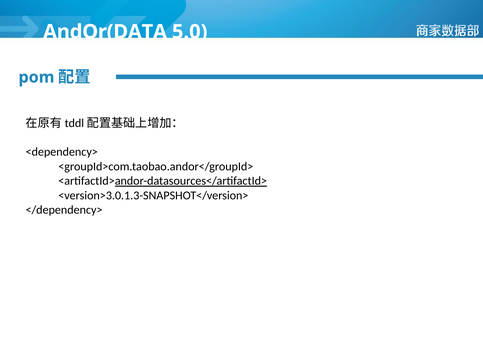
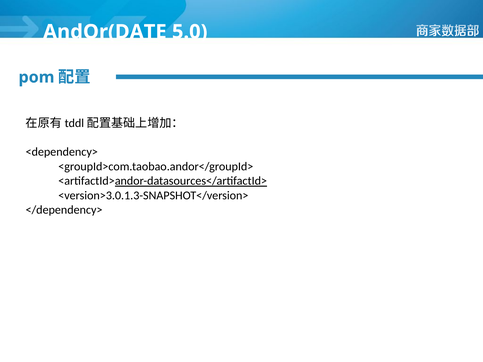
AndOr(DATA: AndOr(DATA -> AndOr(DATE
